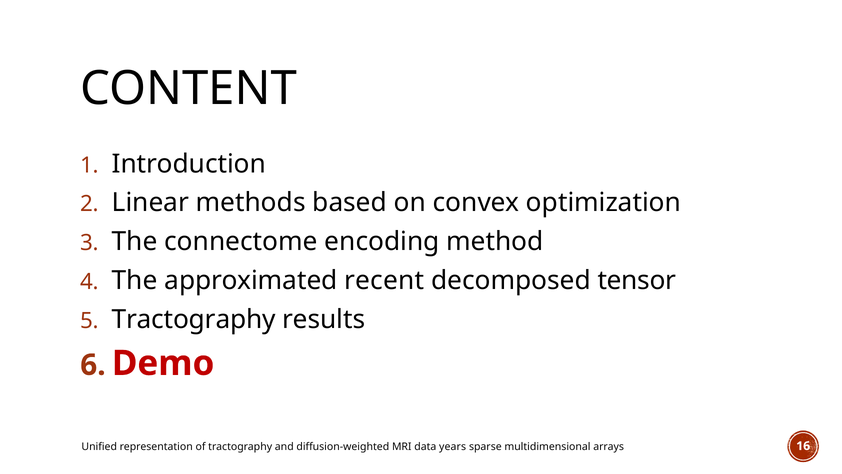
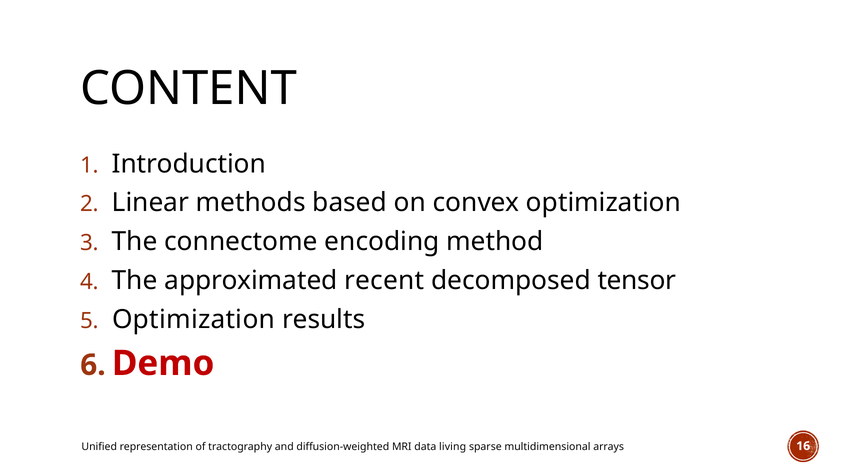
Tractography at (194, 319): Tractography -> Optimization
years: years -> living
